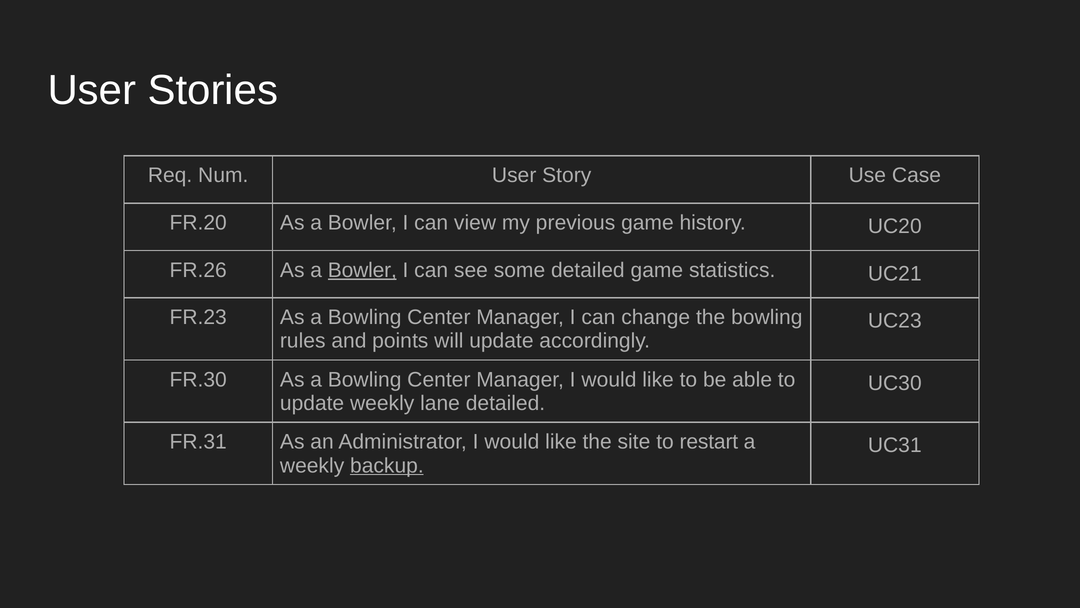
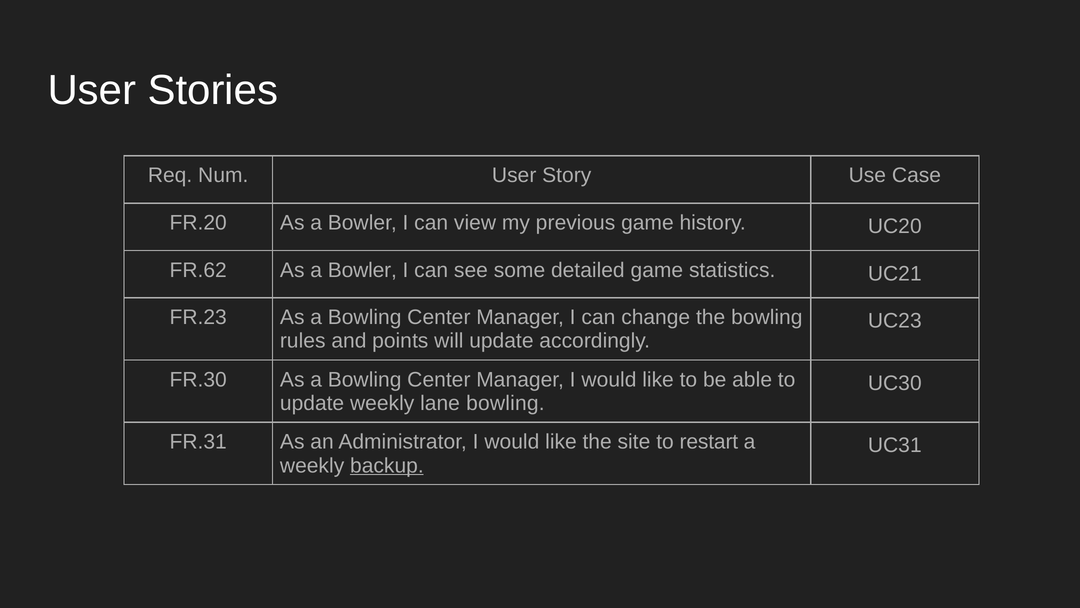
FR.26: FR.26 -> FR.62
Bowler at (362, 270) underline: present -> none
lane detailed: detailed -> bowling
